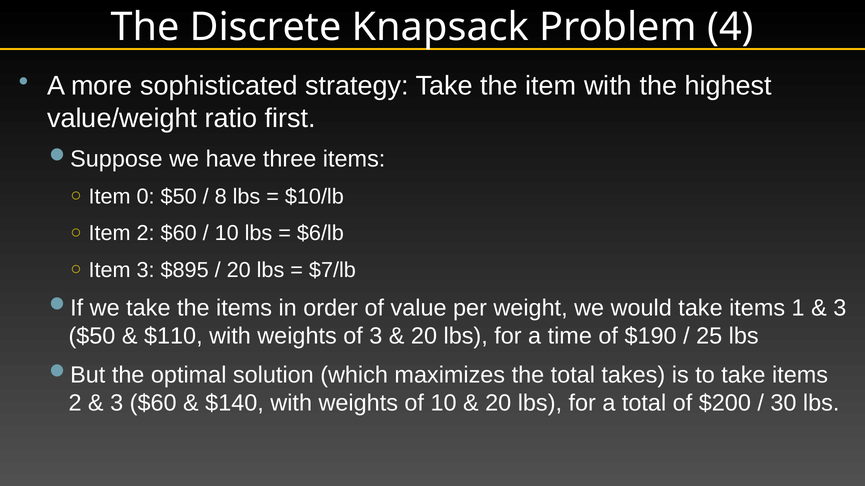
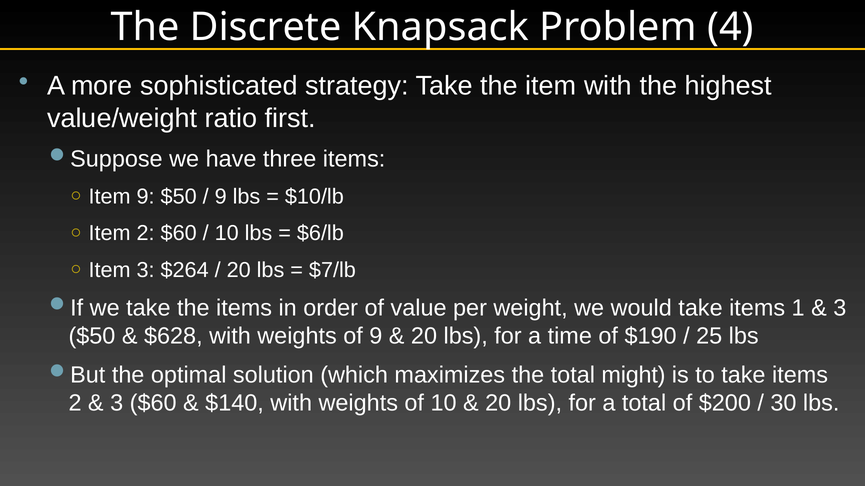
Item 0: 0 -> 9
8 at (221, 197): 8 -> 9
$895: $895 -> $264
$110: $110 -> $628
of 3: 3 -> 9
takes: takes -> might
